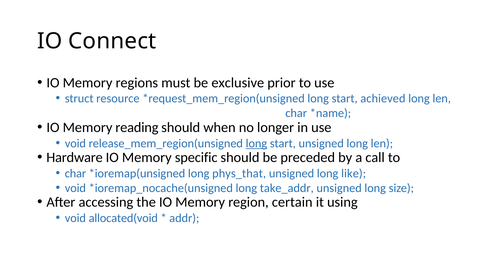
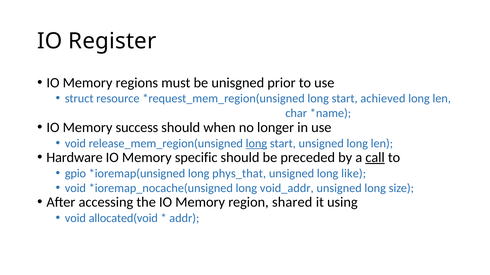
Connect: Connect -> Register
exclusive: exclusive -> unisgned
reading: reading -> success
call underline: none -> present
char at (75, 174): char -> gpio
take_addr: take_addr -> void_addr
certain: certain -> shared
